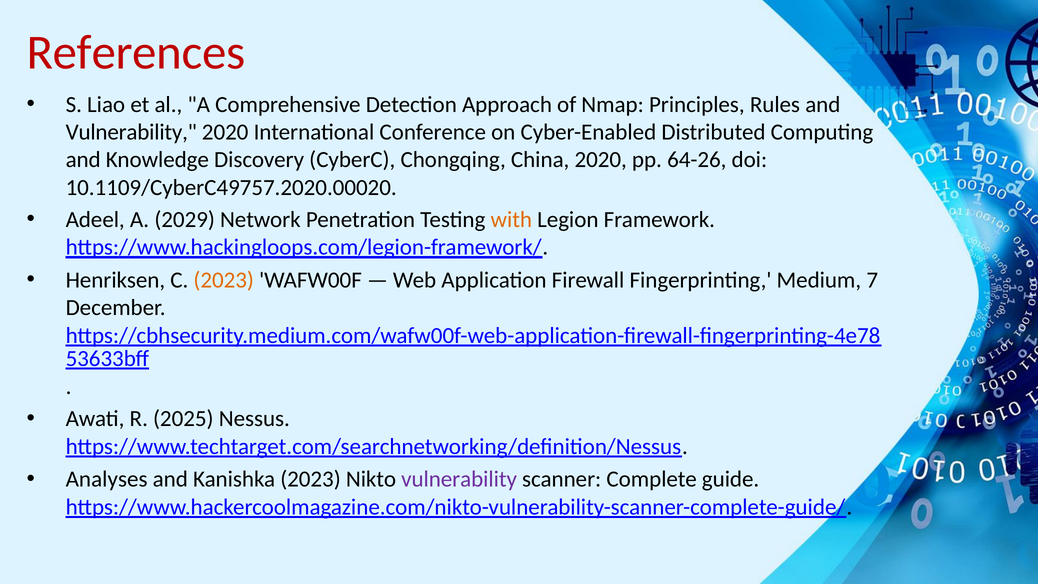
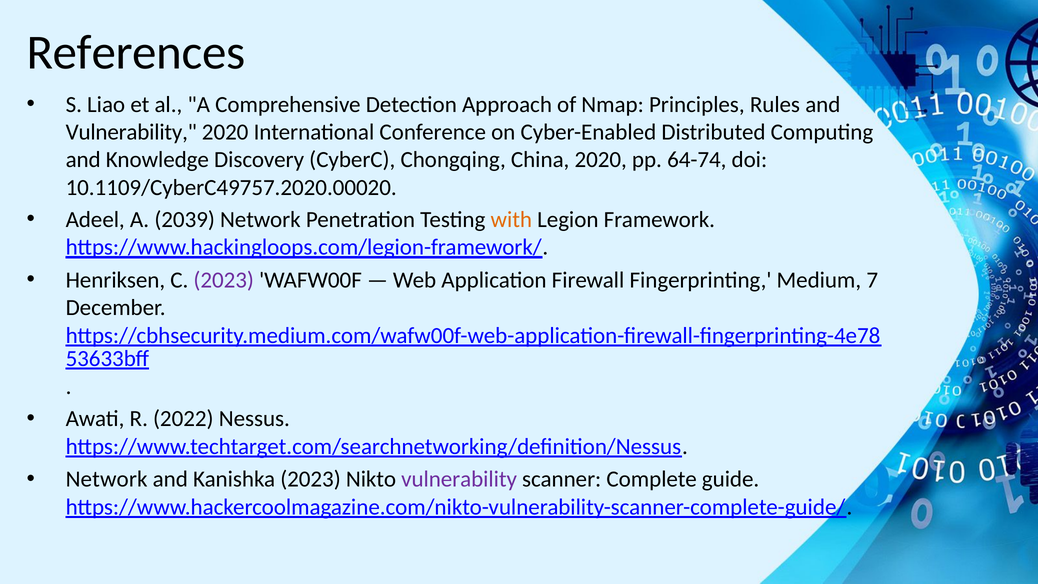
References colour: red -> black
64-26: 64-26 -> 64-74
2029: 2029 -> 2039
2023 at (224, 280) colour: orange -> purple
2025: 2025 -> 2022
Analyses at (107, 479): Analyses -> Network
